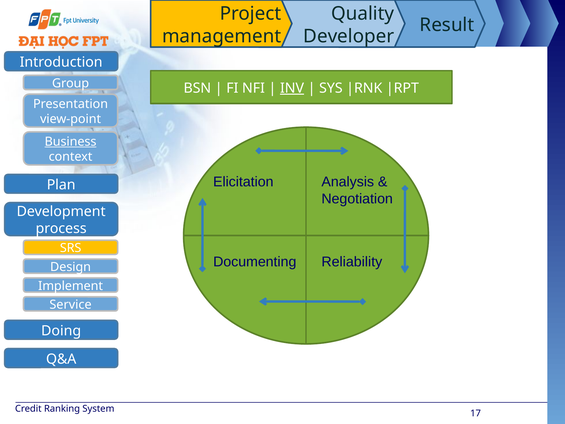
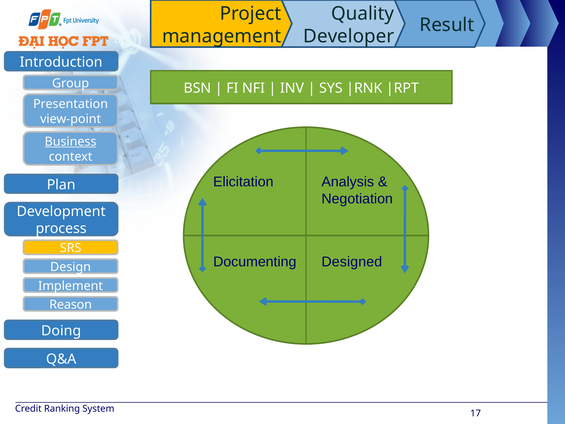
INV underline: present -> none
Reliability: Reliability -> Designed
Service: Service -> Reason
